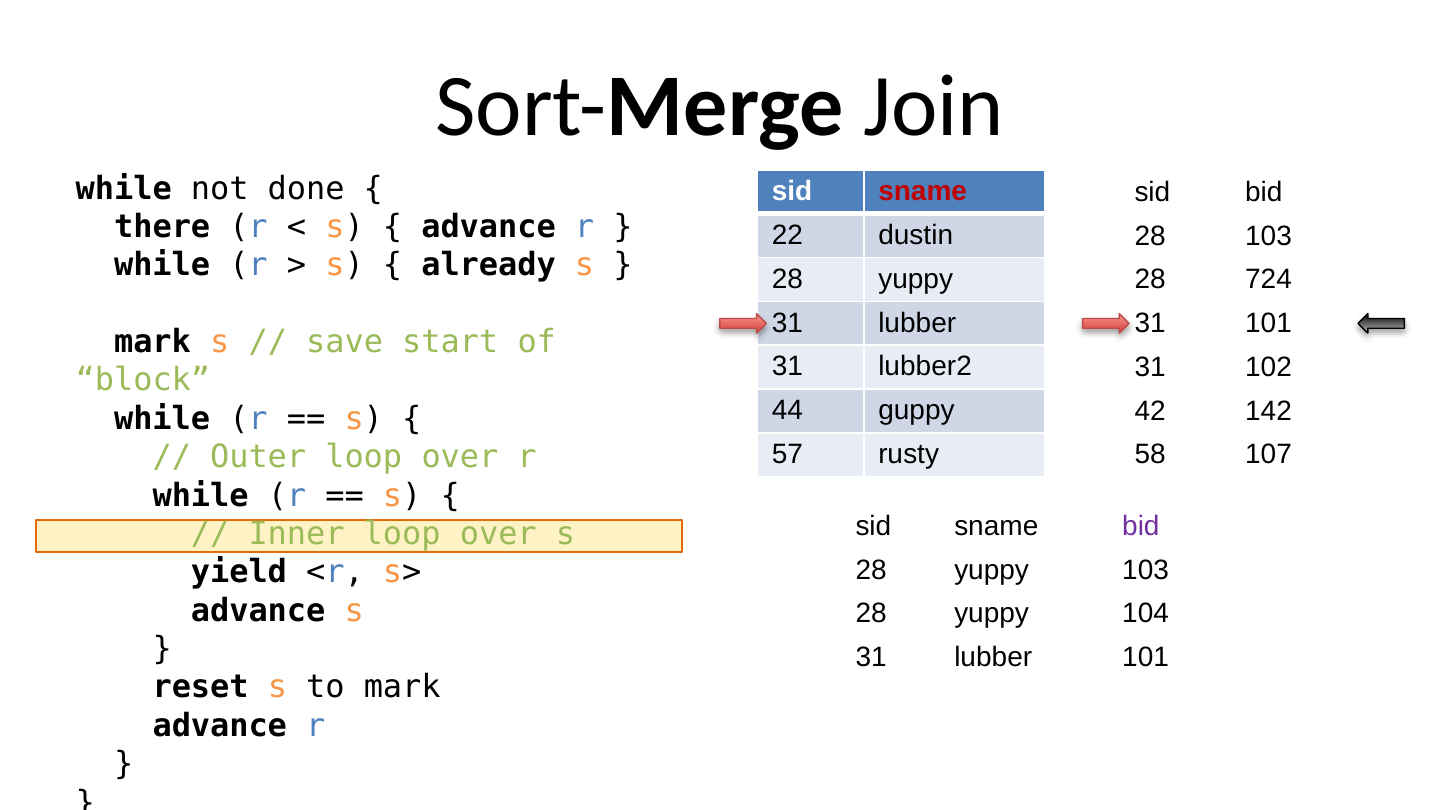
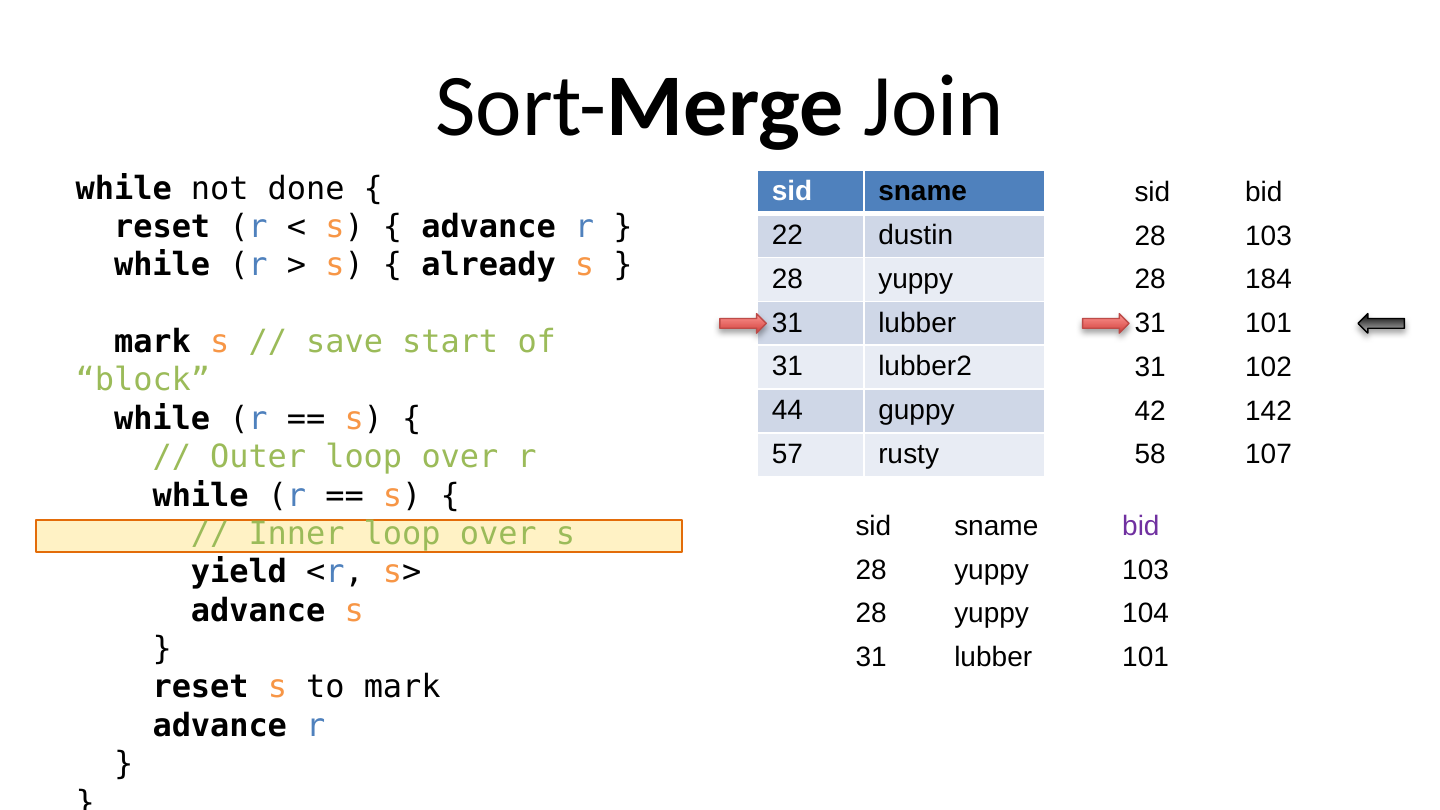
sname at (923, 192) colour: red -> black
there at (162, 227): there -> reset
724: 724 -> 184
